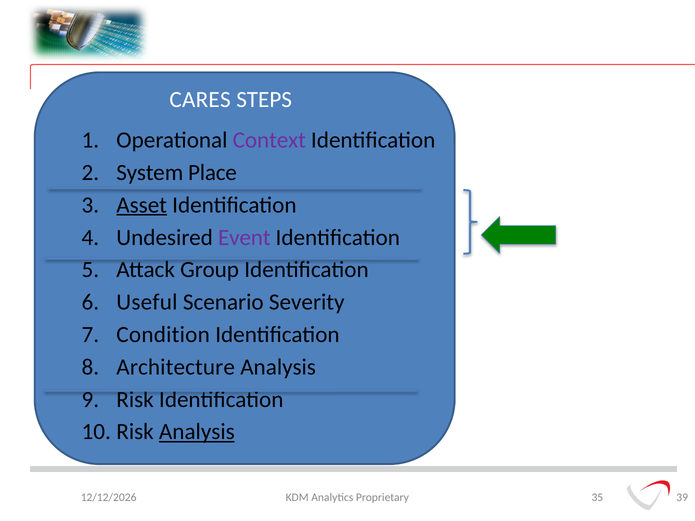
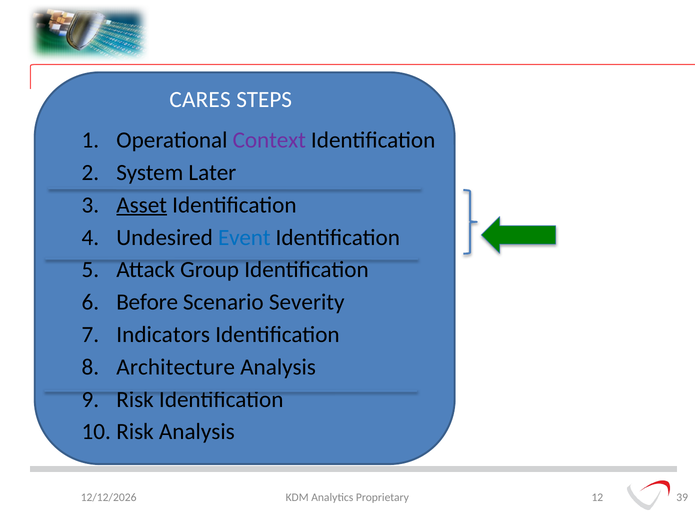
Place: Place -> Later
Event colour: purple -> blue
Useful: Useful -> Before
Condition: Condition -> Indicators
Analysis at (197, 432) underline: present -> none
35: 35 -> 12
